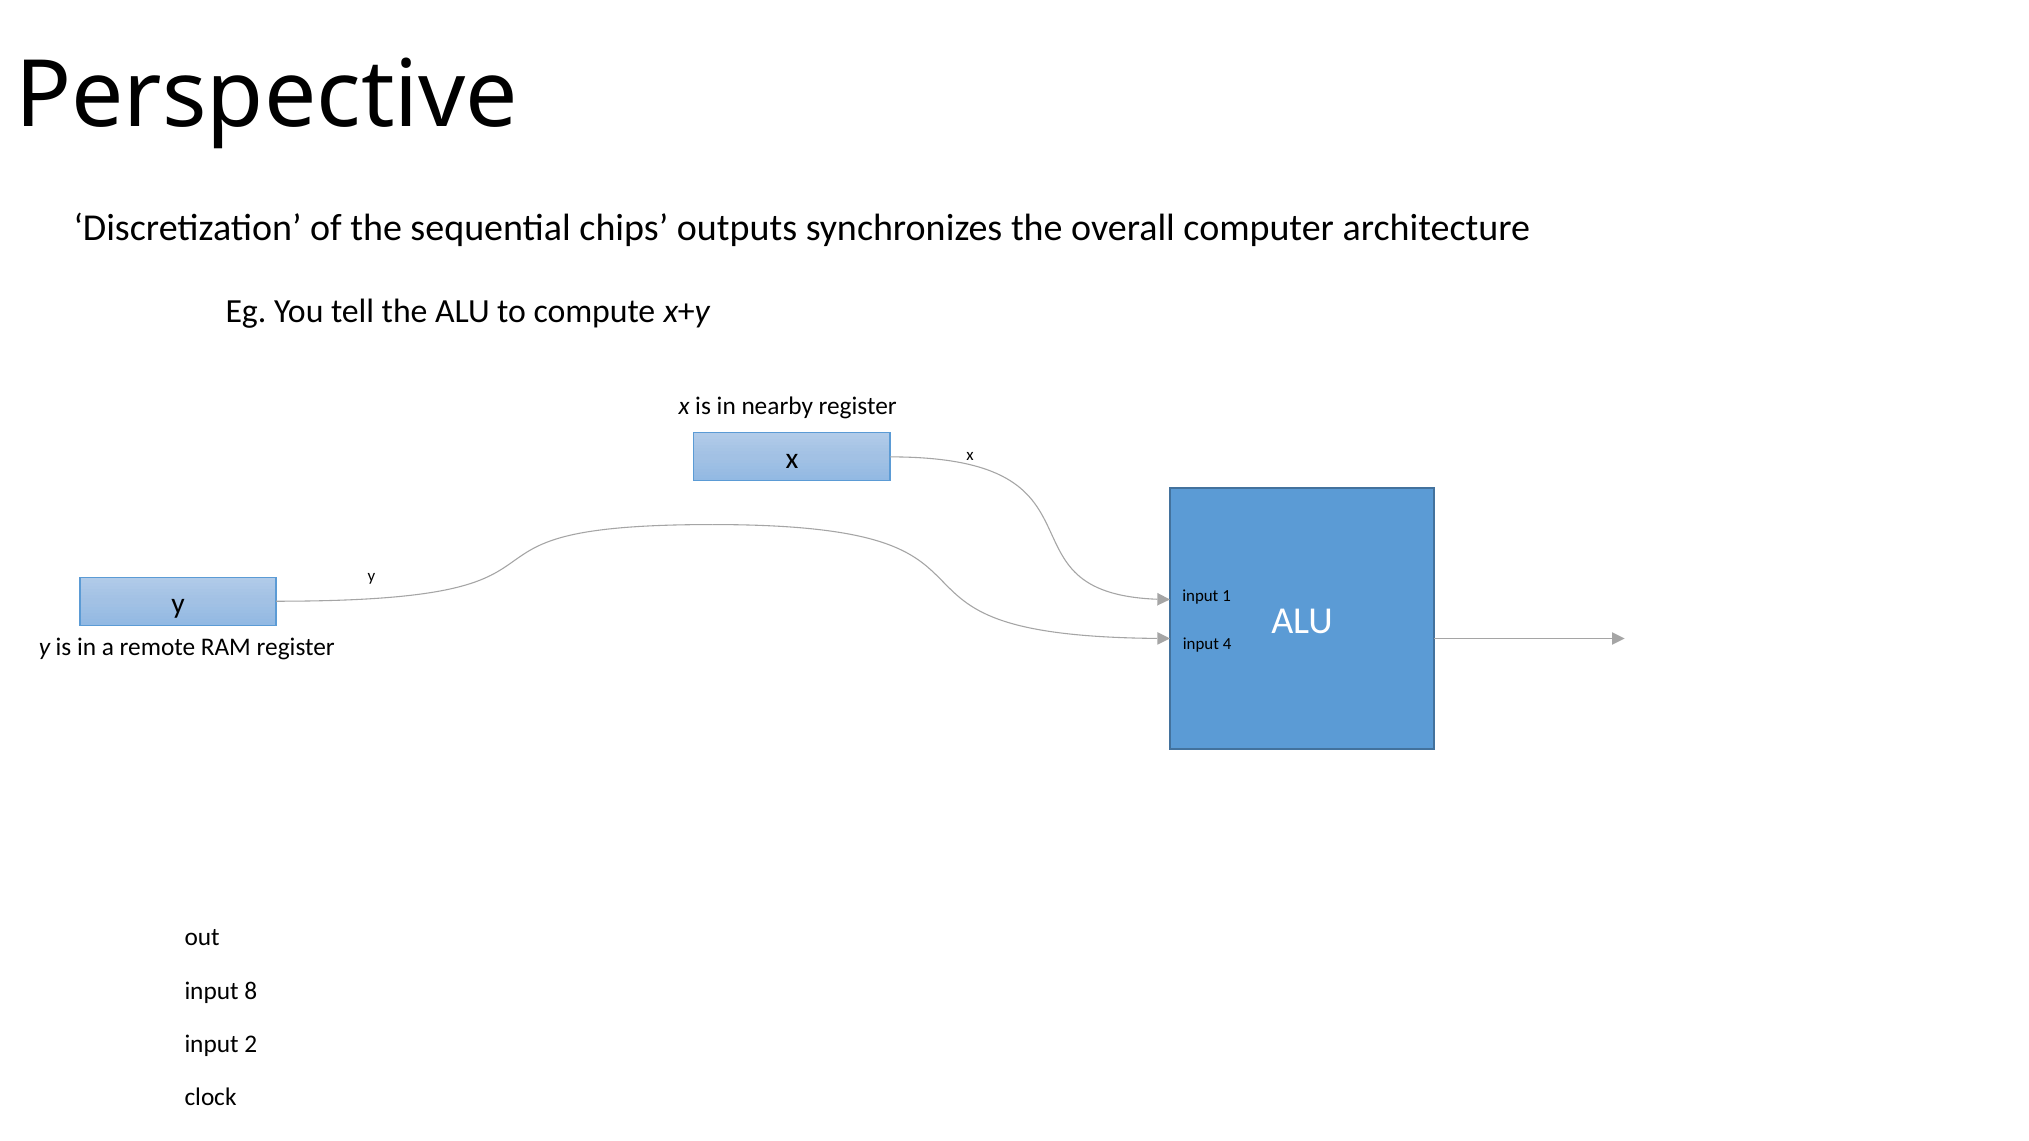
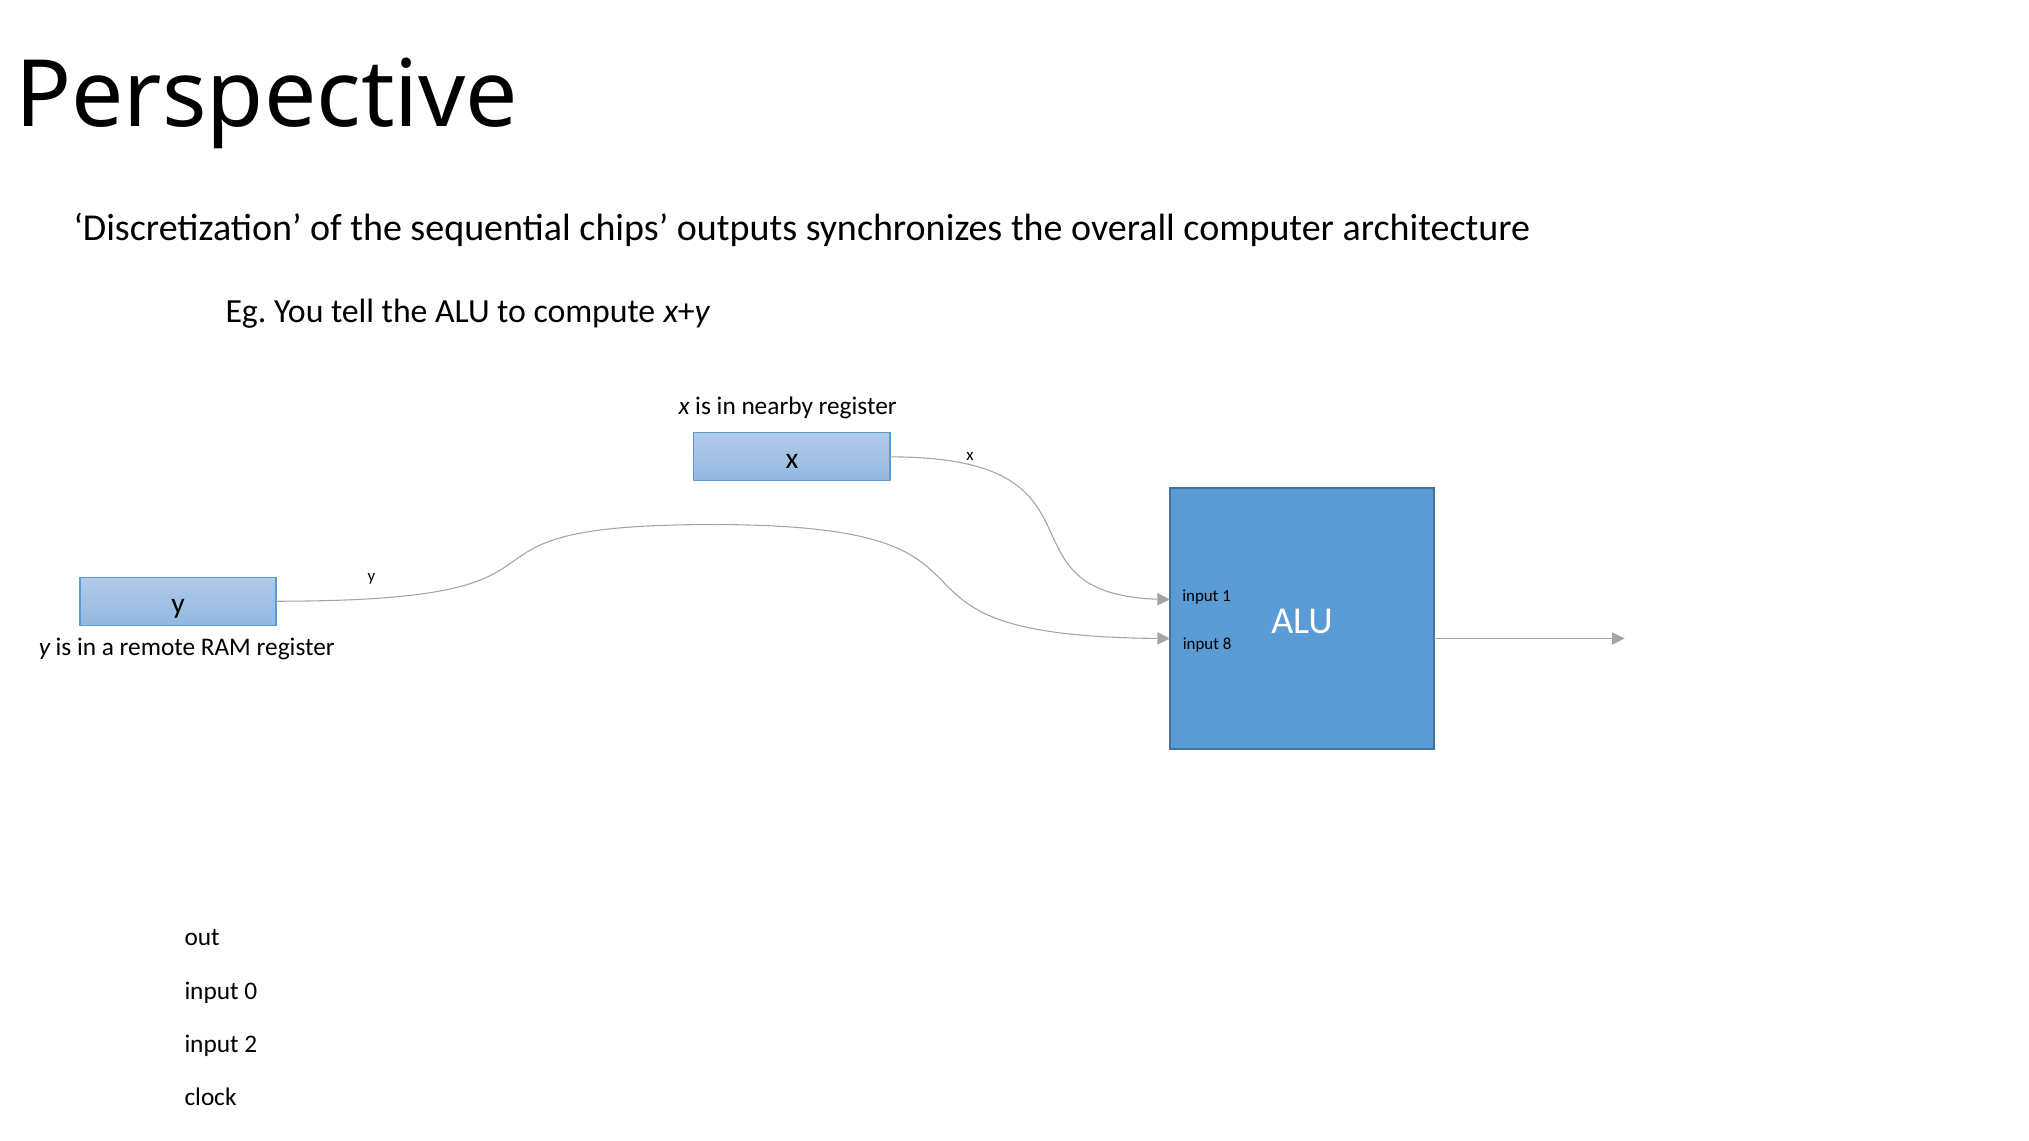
4: 4 -> 8
8: 8 -> 0
